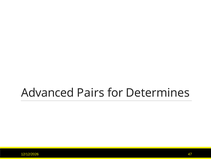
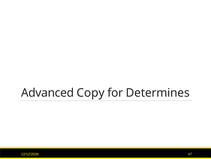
Pairs: Pairs -> Copy
